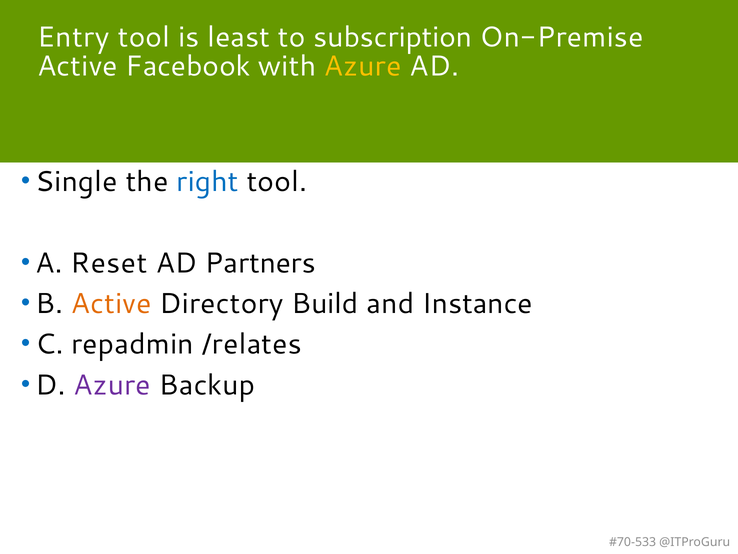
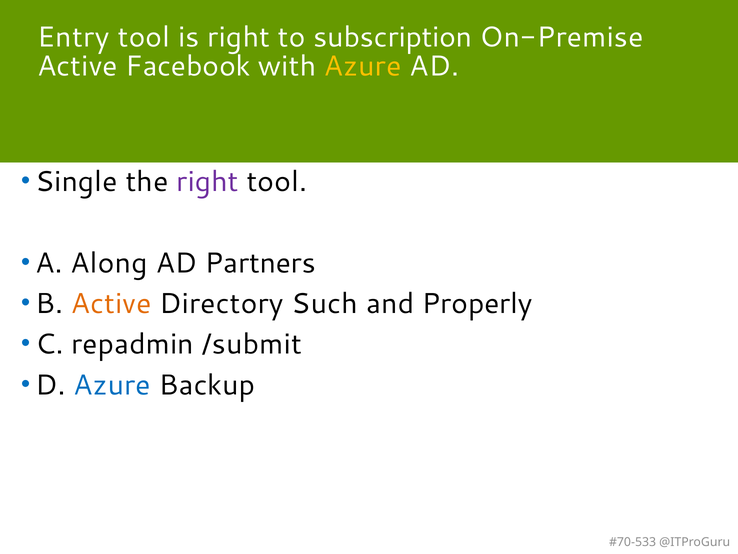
is least: least -> right
right at (208, 182) colour: blue -> purple
Reset: Reset -> Along
Build: Build -> Such
Instance: Instance -> Properly
/relates: /relates -> /submit
Azure at (112, 385) colour: purple -> blue
